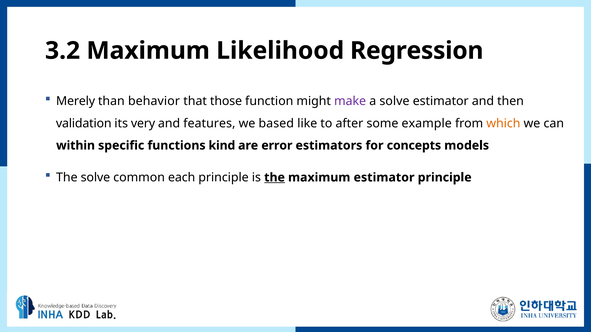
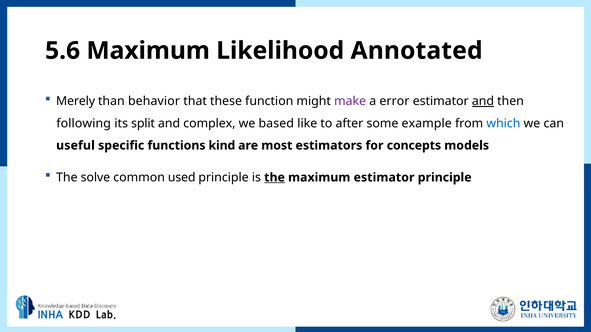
3.2: 3.2 -> 5.6
Regression: Regression -> Annotated
those: those -> these
a solve: solve -> error
and at (483, 101) underline: none -> present
validation: validation -> following
very: very -> split
features: features -> complex
which colour: orange -> blue
within: within -> useful
error: error -> most
each: each -> used
